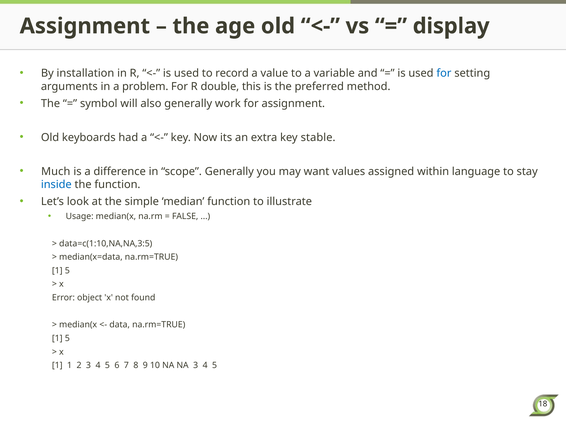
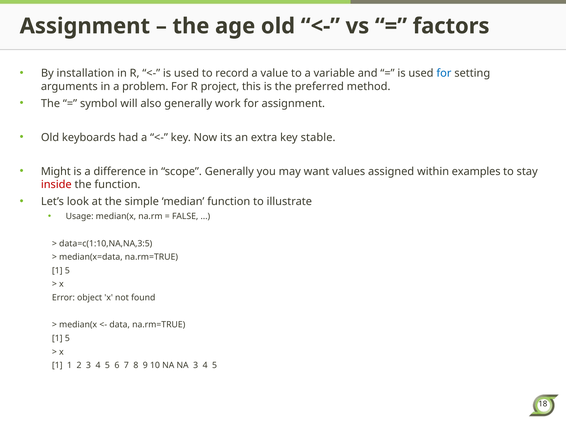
display: display -> factors
double: double -> project
Much: Much -> Might
language: language -> examples
inside colour: blue -> red
